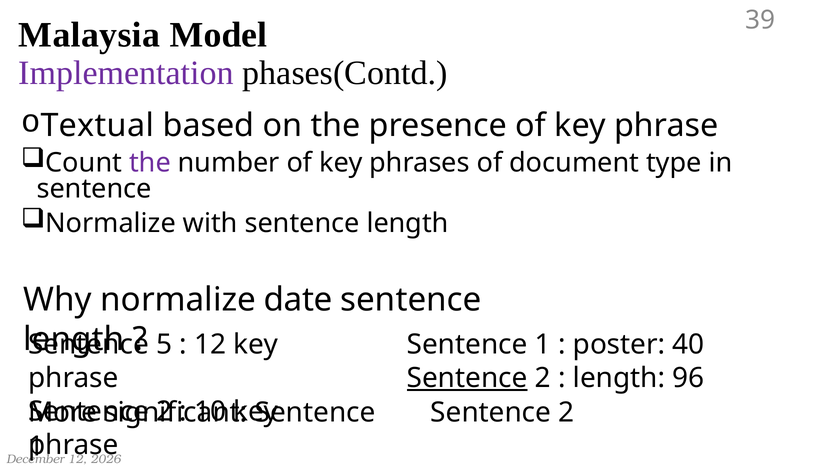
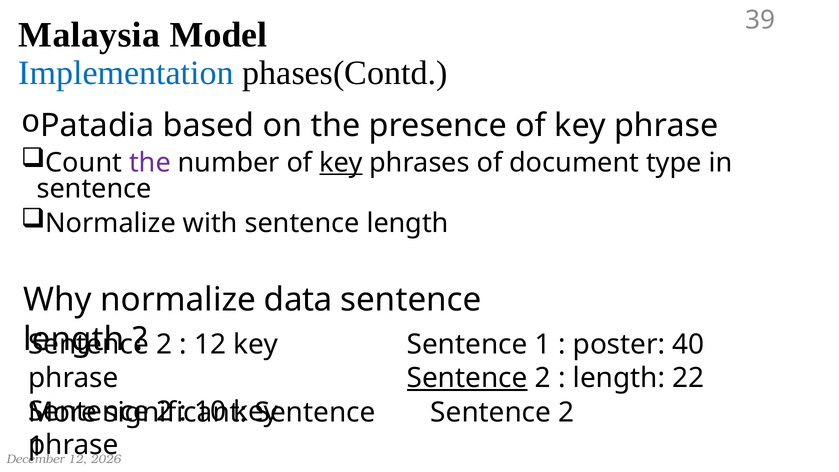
Implementation colour: purple -> blue
Textual: Textual -> Patadia
key at (341, 163) underline: none -> present
date: date -> data
5 at (164, 344): 5 -> 2
96: 96 -> 22
